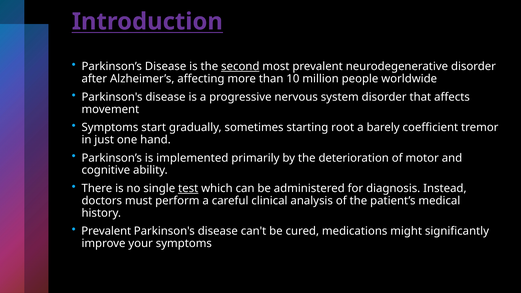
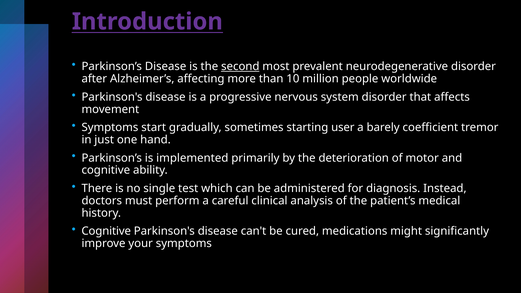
root: root -> user
test underline: present -> none
Prevalent at (106, 231): Prevalent -> Cognitive
